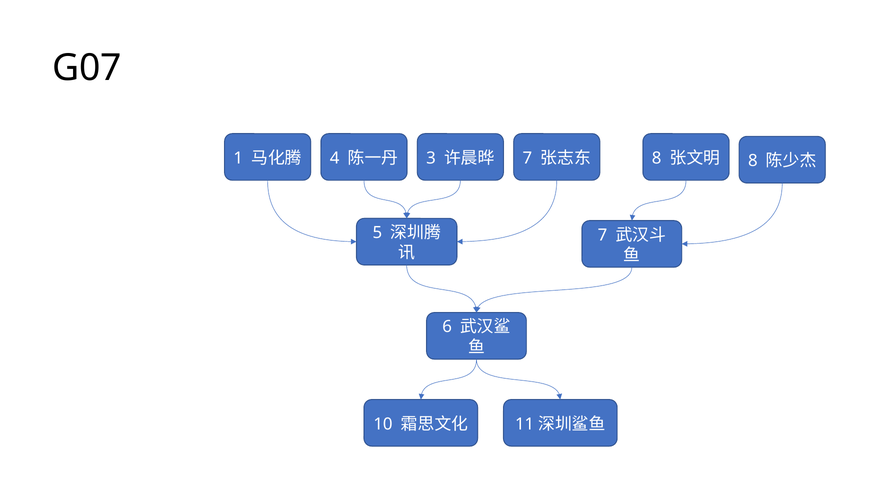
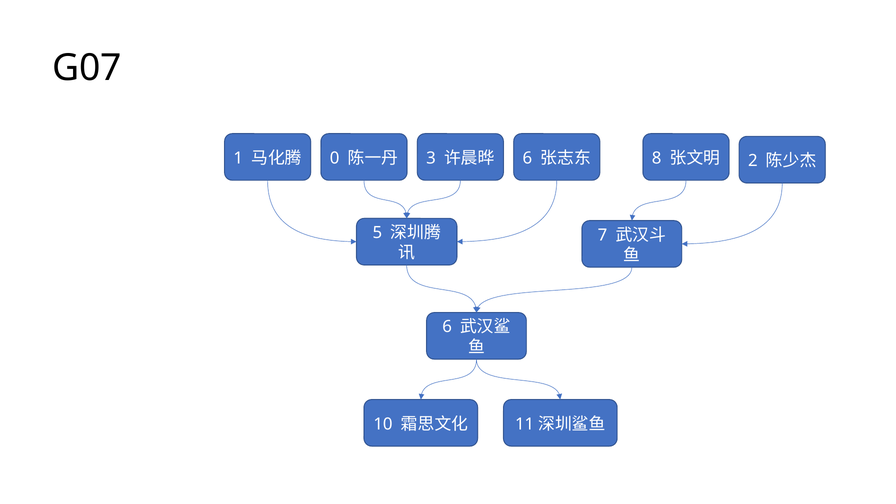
4: 4 -> 0
7 at (527, 158): 7 -> 6
8 at (753, 161): 8 -> 2
